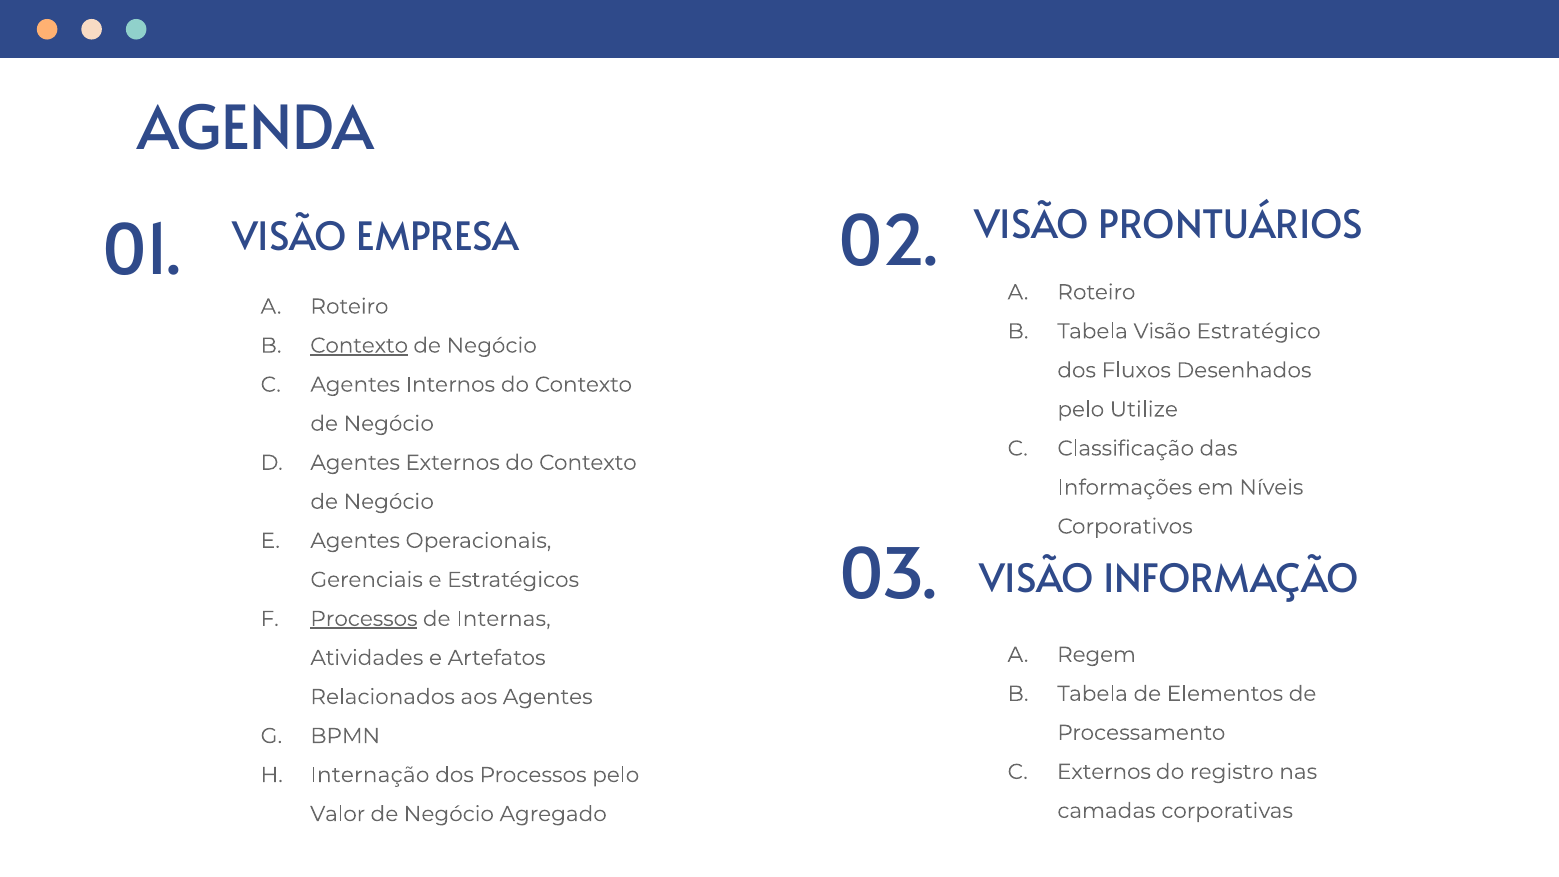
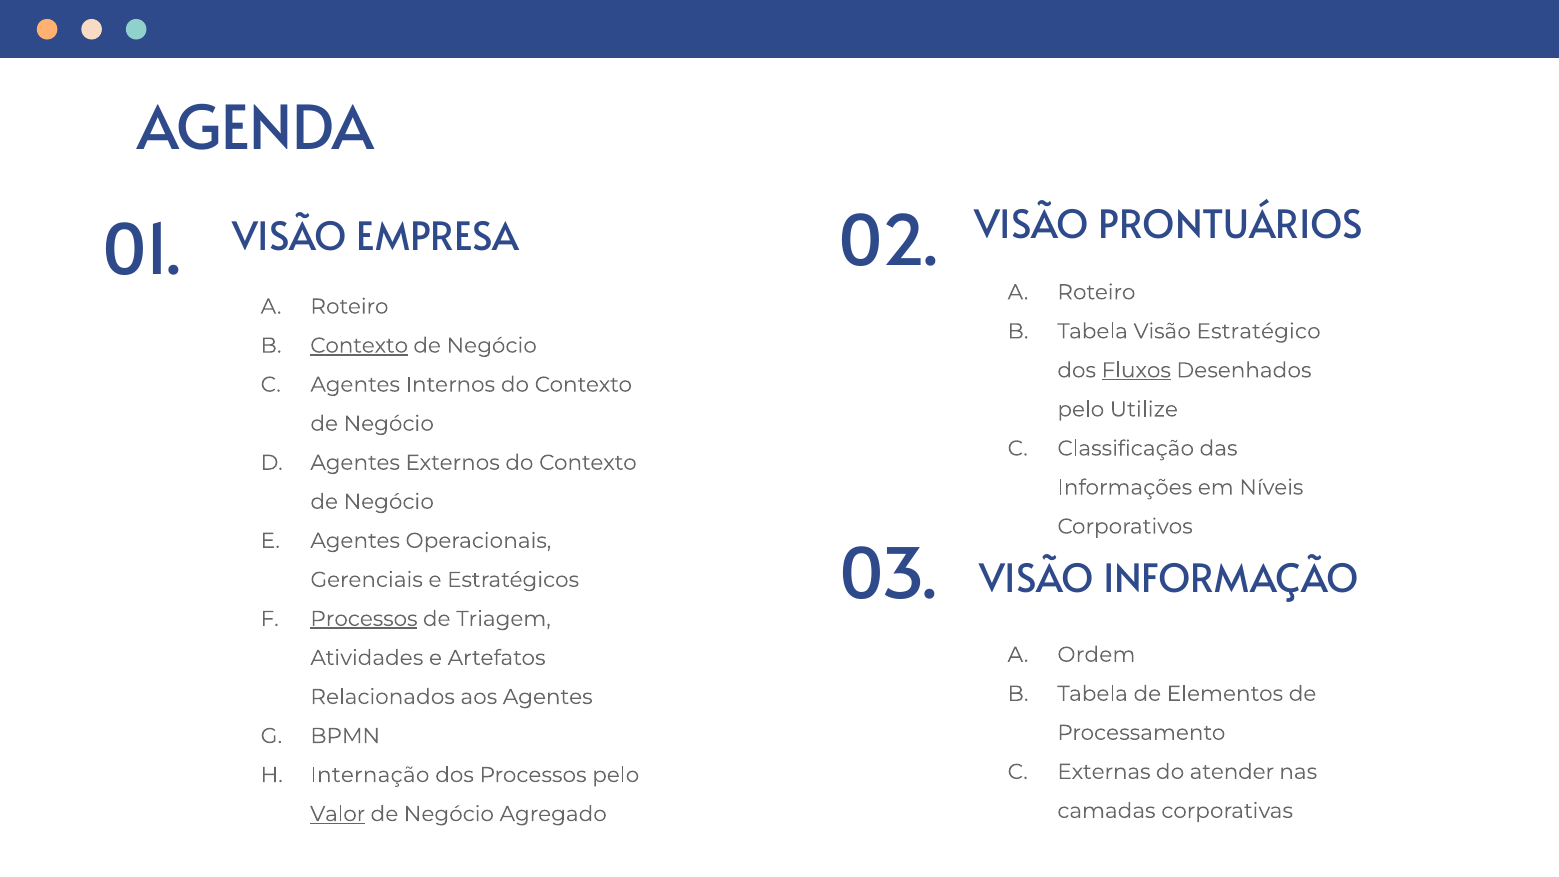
Fluxos underline: none -> present
Internas: Internas -> Triagem
Regem: Regem -> Ordem
Externos at (1104, 772): Externos -> Externas
registro: registro -> atender
Valor underline: none -> present
